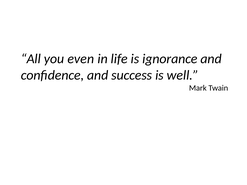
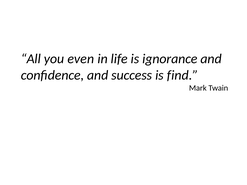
well: well -> find
